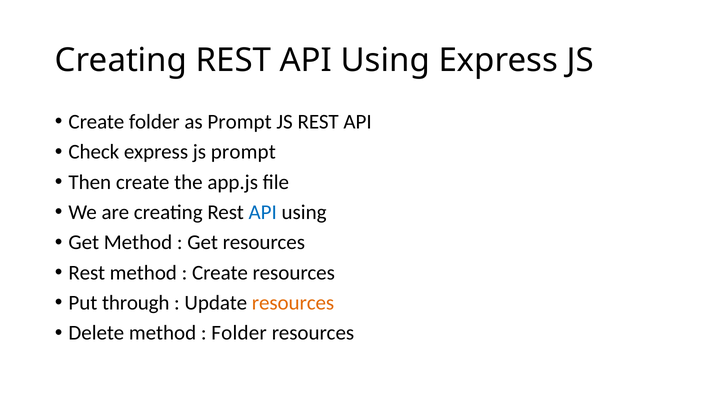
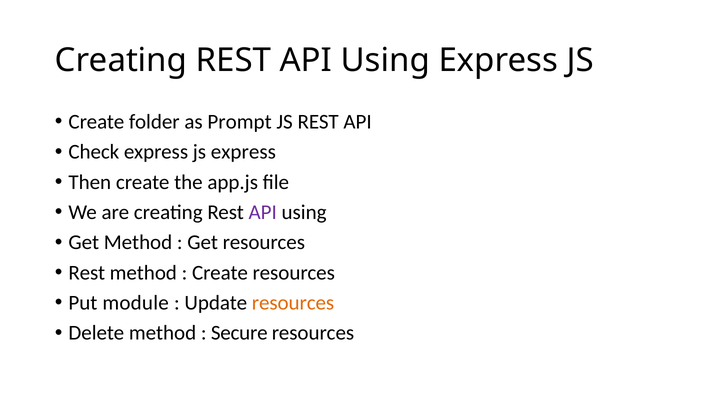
js prompt: prompt -> express
API at (263, 213) colour: blue -> purple
through: through -> module
Folder at (239, 334): Folder -> Secure
